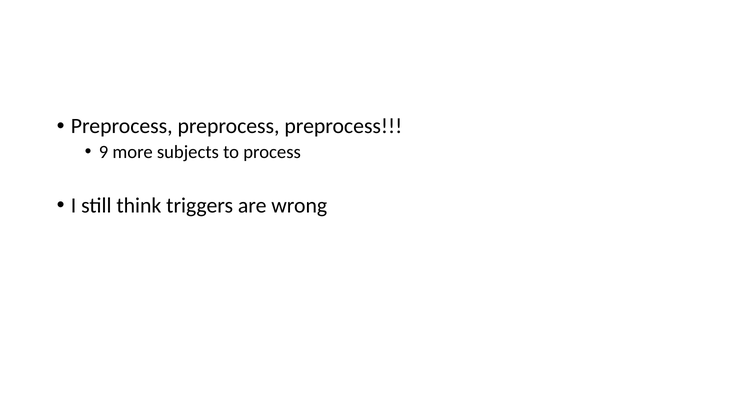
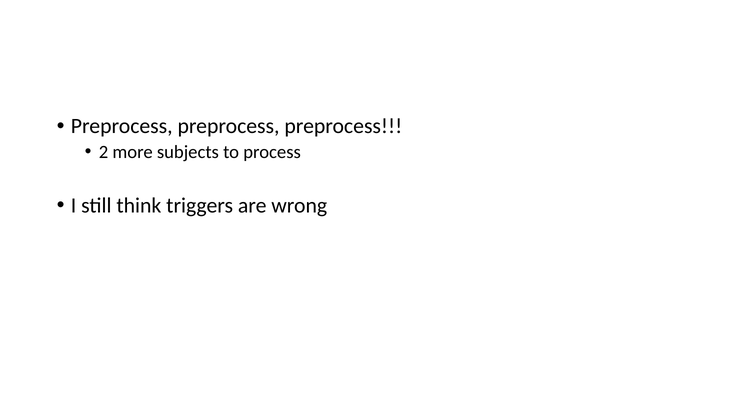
9: 9 -> 2
